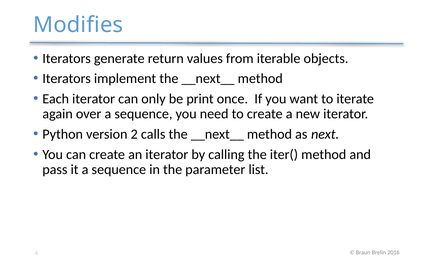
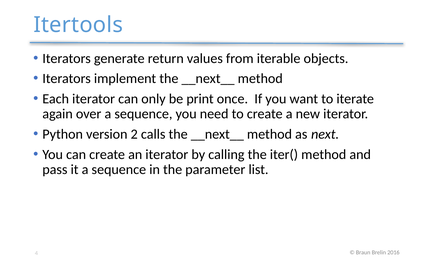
Modifies: Modifies -> Itertools
